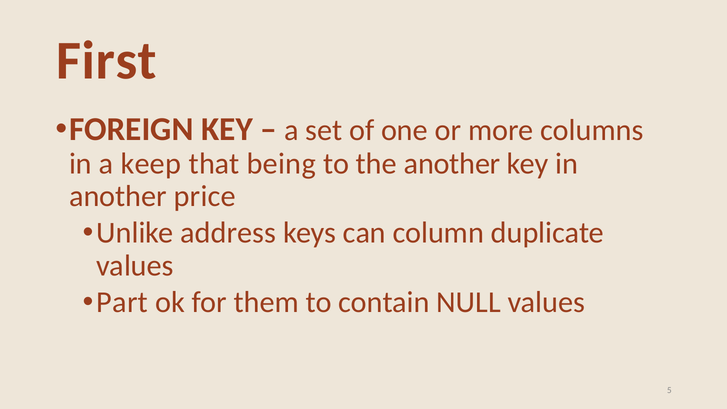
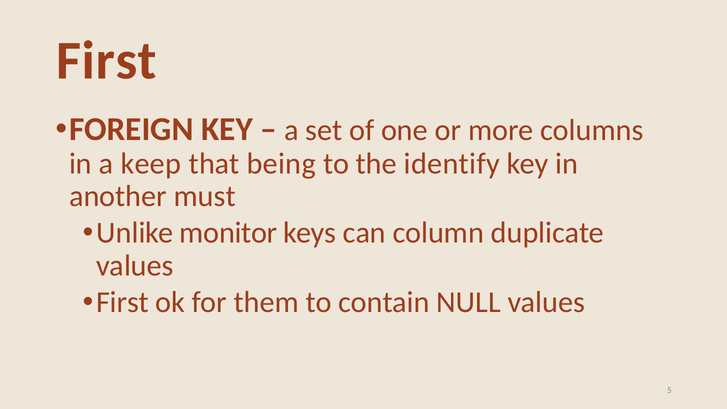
the another: another -> identify
price: price -> must
address: address -> monitor
Part at (122, 302): Part -> First
